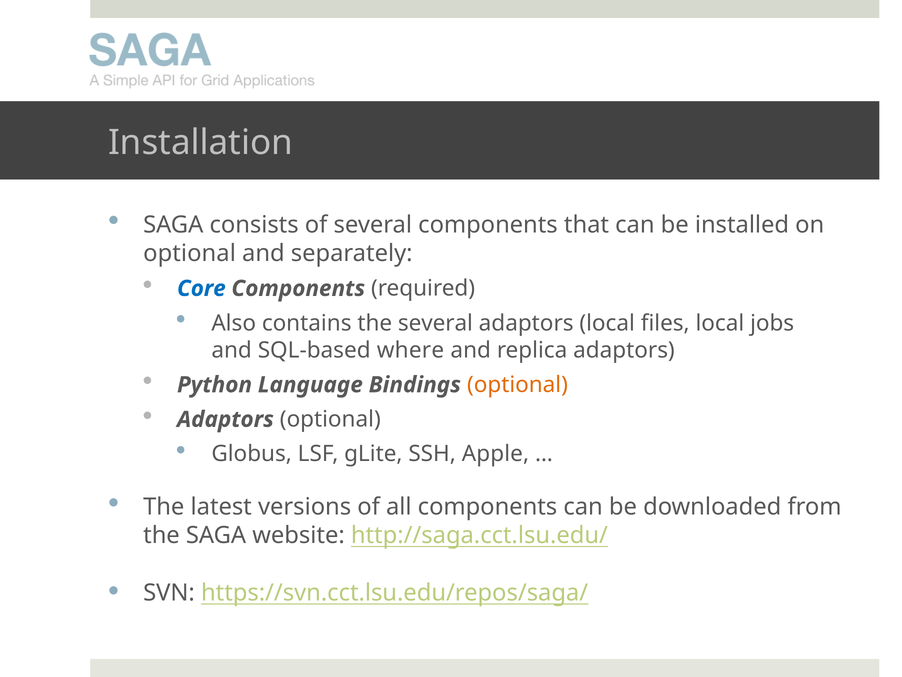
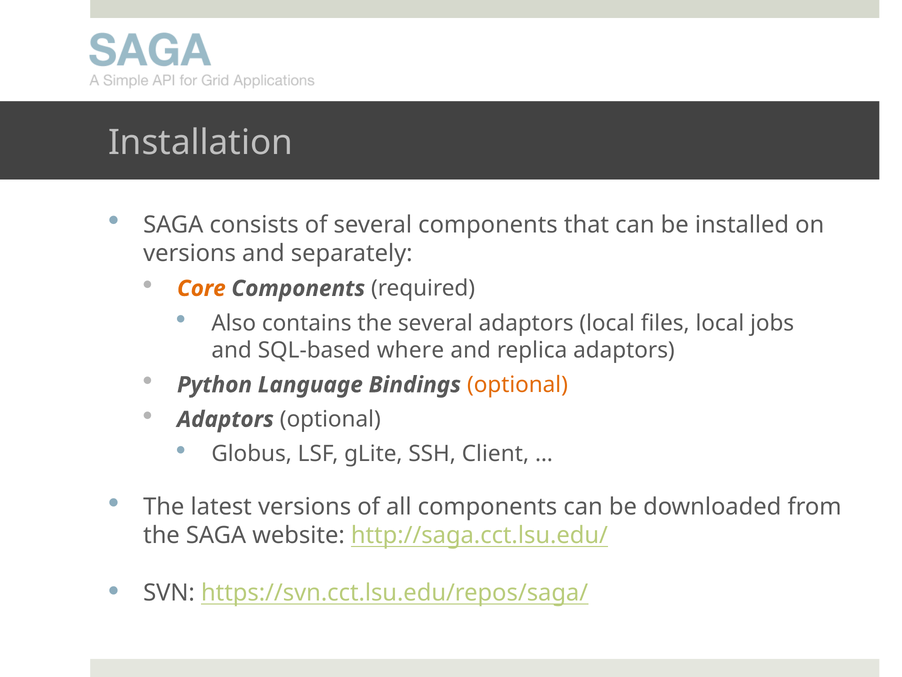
optional at (190, 253): optional -> versions
Core colour: blue -> orange
Apple: Apple -> Client
